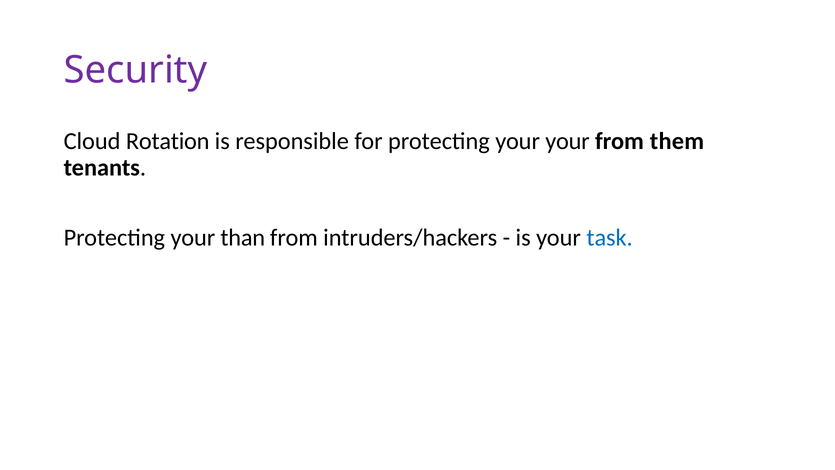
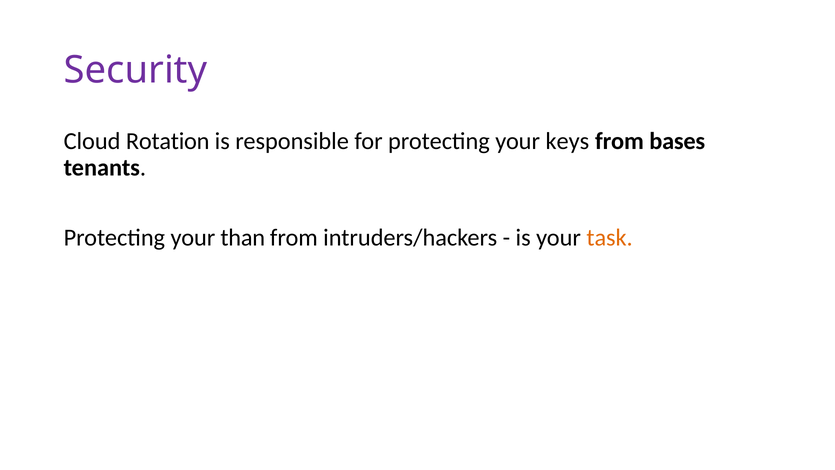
your your: your -> keys
them: them -> bases
task colour: blue -> orange
